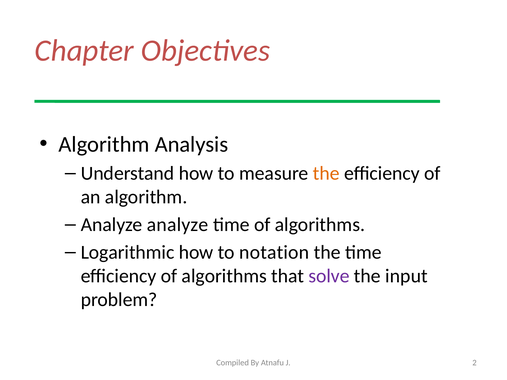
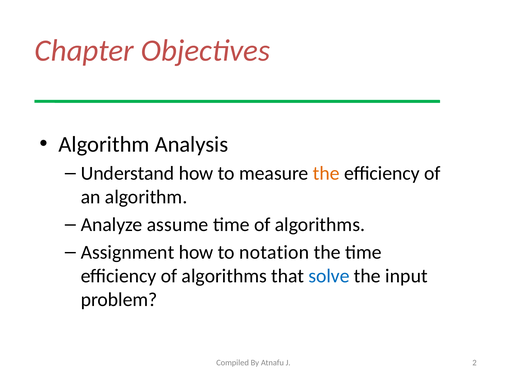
Analyze analyze: analyze -> assume
Logarithmic: Logarithmic -> Assignment
solve colour: purple -> blue
